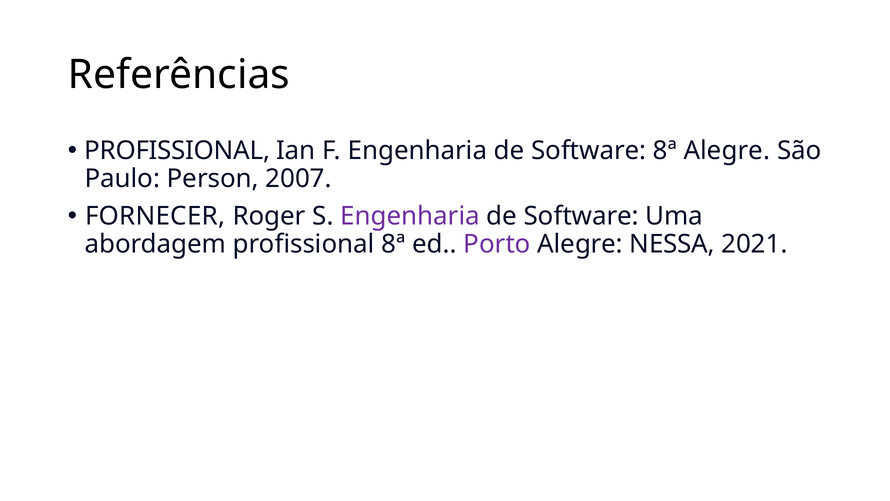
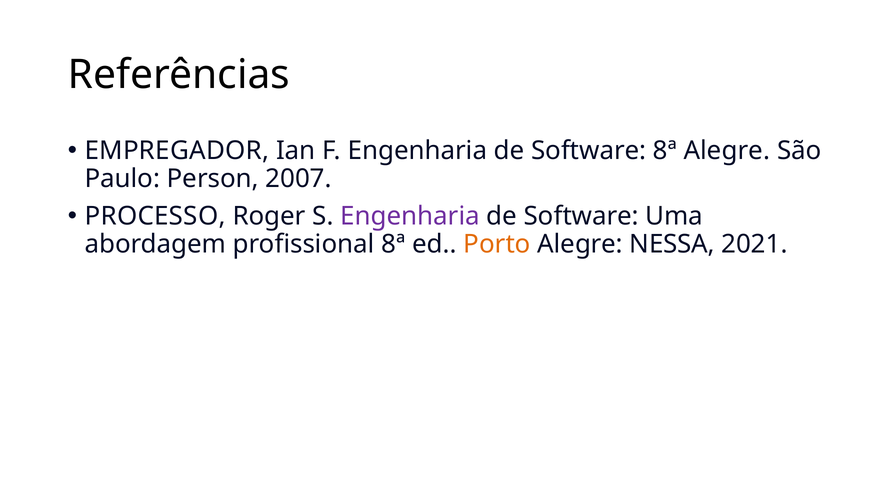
PROFISSIONAL at (177, 150): PROFISSIONAL -> EMPREGADOR
FORNECER: FORNECER -> PROCESSO
Porto colour: purple -> orange
